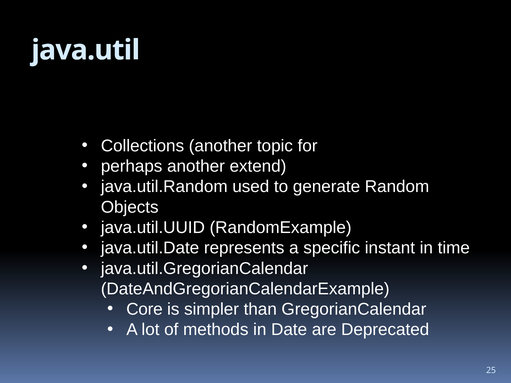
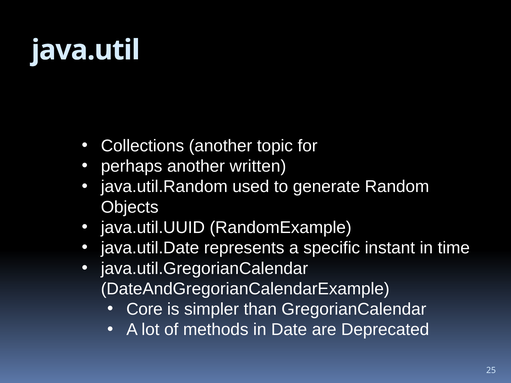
extend: extend -> written
